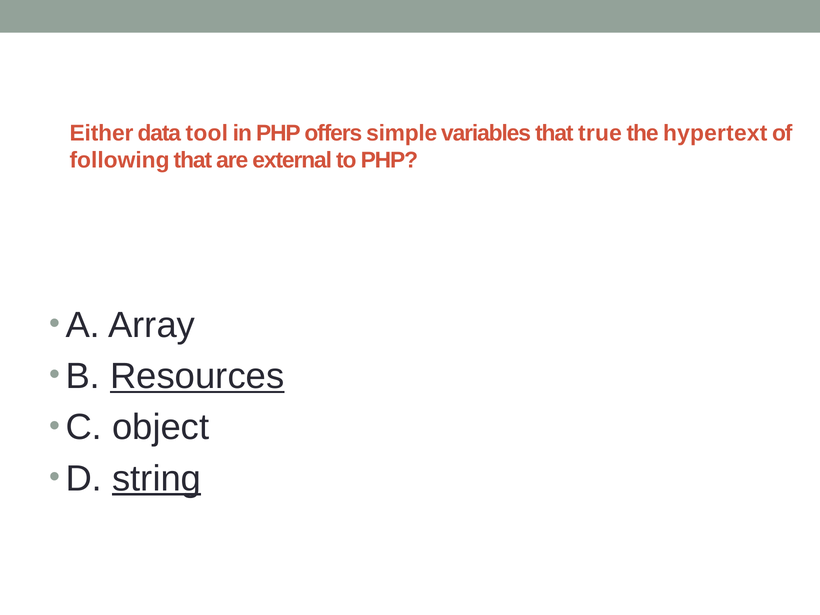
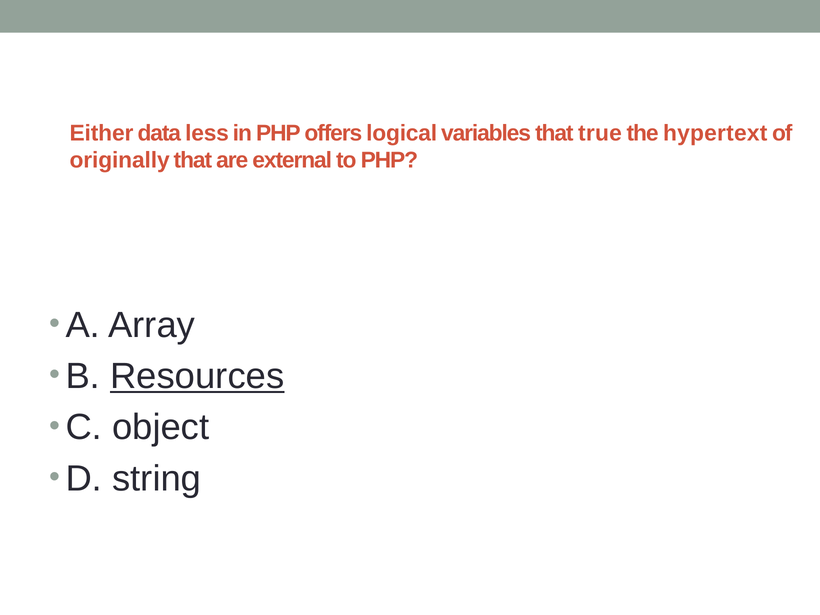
tool: tool -> less
simple: simple -> logical
following: following -> originally
string underline: present -> none
